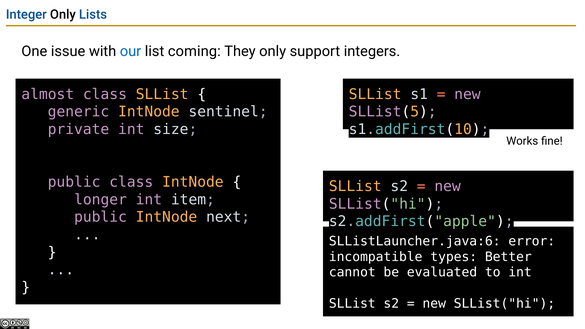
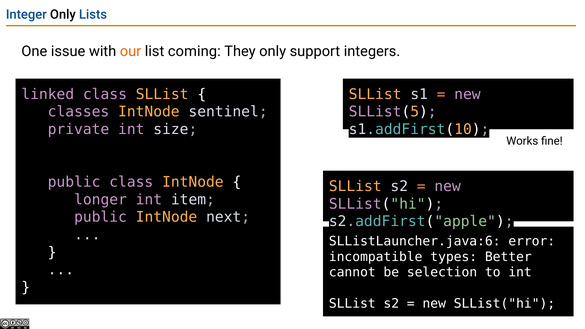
our colour: blue -> orange
almost: almost -> linked
generic: generic -> classes
evaluated: evaluated -> selection
